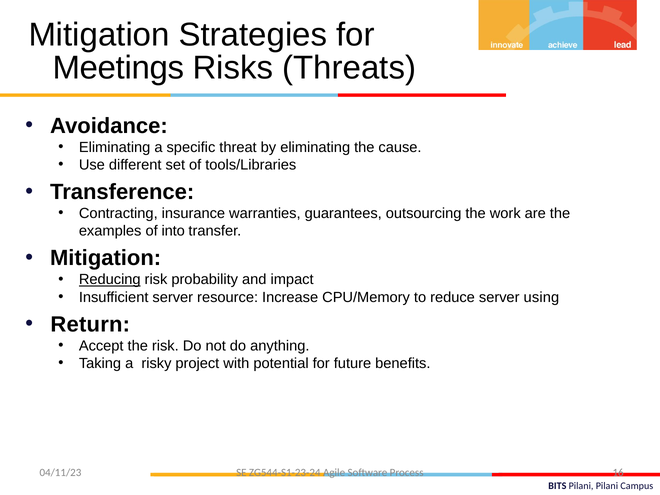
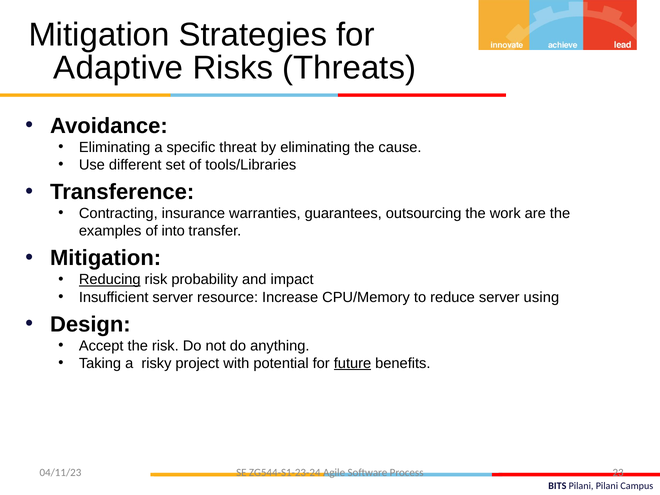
Meetings: Meetings -> Adaptive
Return: Return -> Design
future underline: none -> present
16: 16 -> 23
